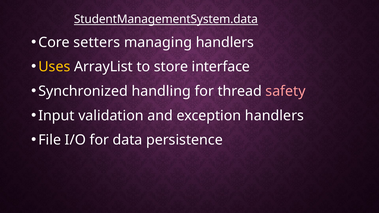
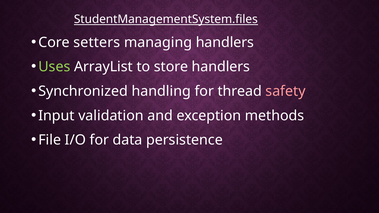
StudentManagementSystem.data: StudentManagementSystem.data -> StudentManagementSystem.files
Uses colour: yellow -> light green
store interface: interface -> handlers
exception handlers: handlers -> methods
